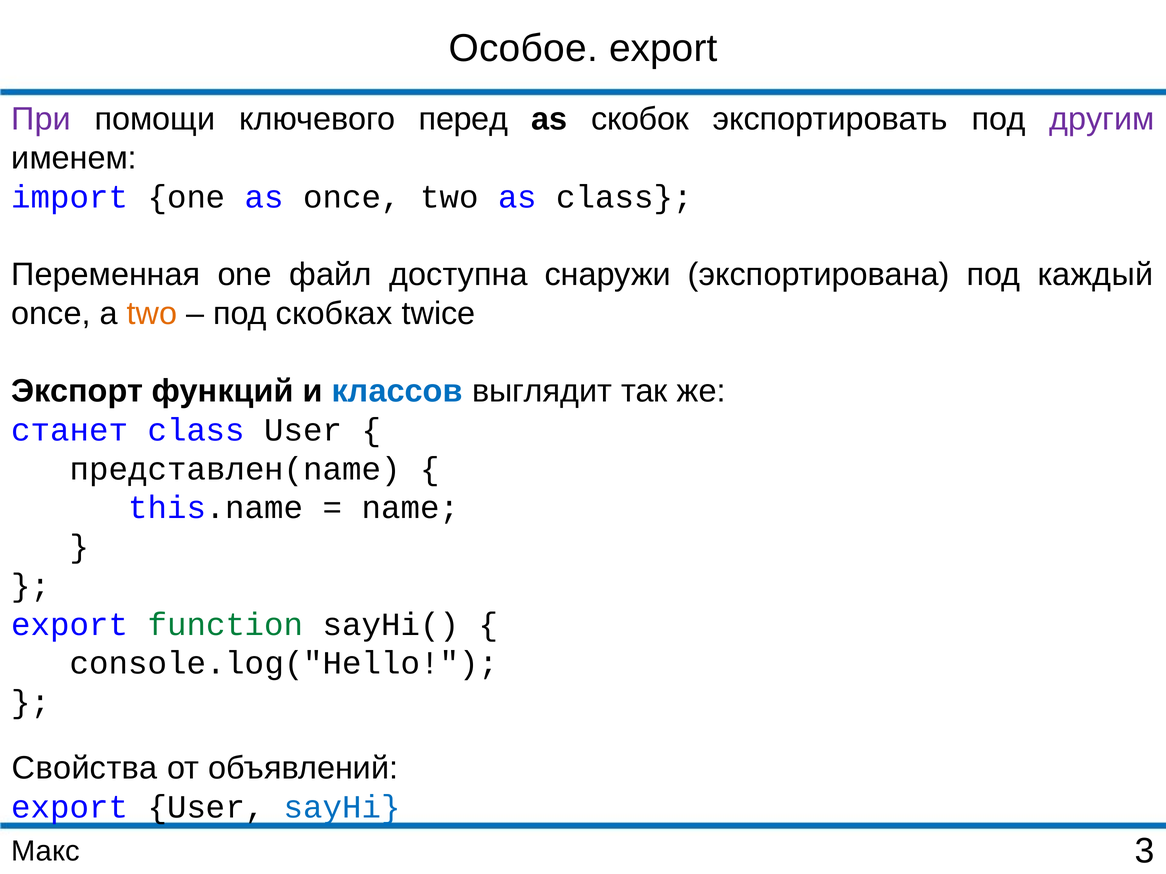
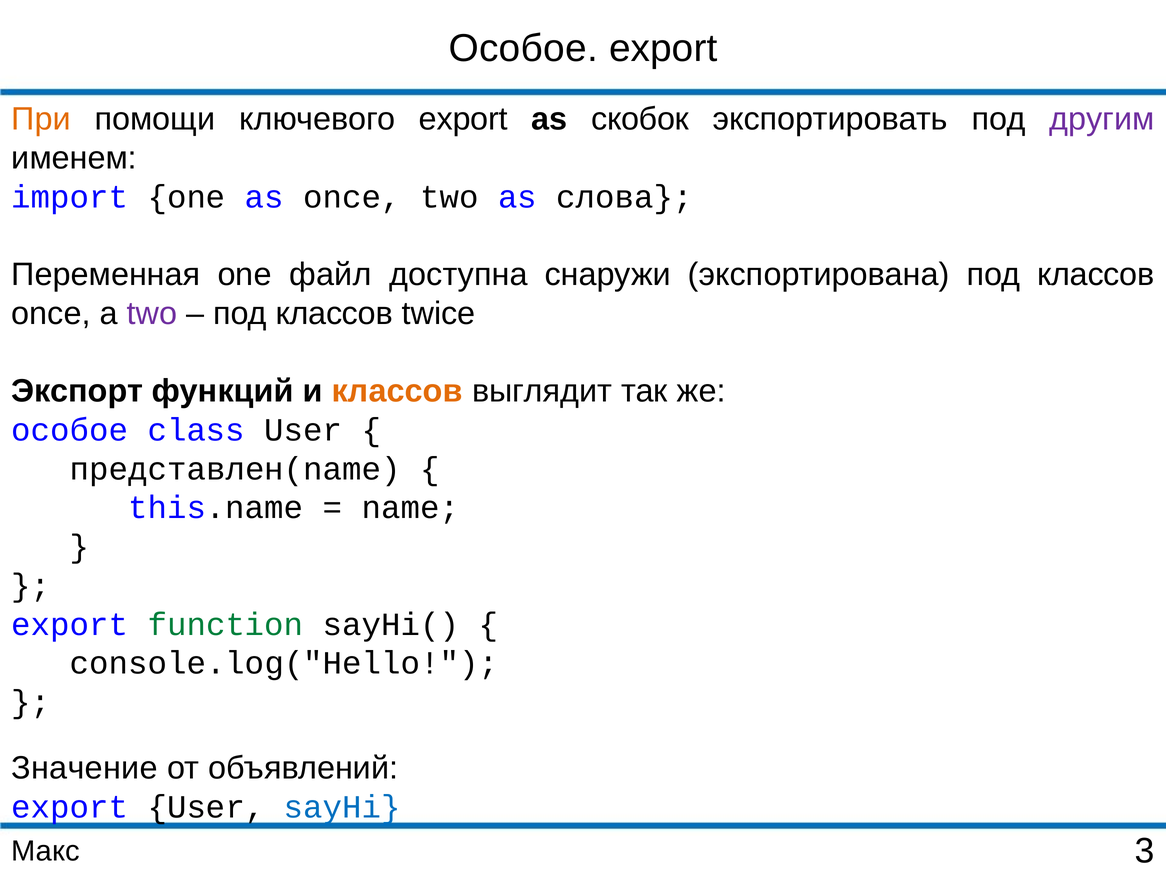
При colour: purple -> orange
ключевого перед: перед -> export
as class: class -> слова
экспортирована под каждый: каждый -> классов
two at (152, 314) colour: orange -> purple
скобках at (334, 314): скобках -> классов
классов at (397, 391) colour: blue -> orange
станет at (70, 430): станет -> особое
Свойства: Свойства -> Значение
